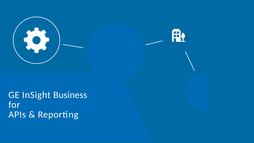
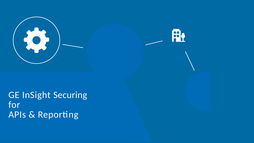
Business: Business -> Securing
